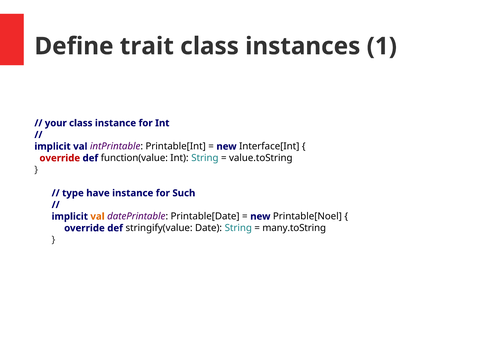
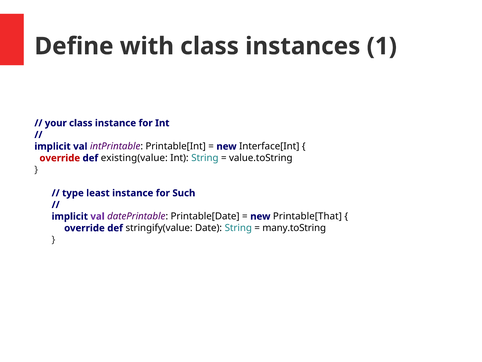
trait: trait -> with
function(value: function(value -> existing(value
have: have -> least
val at (98, 216) colour: orange -> purple
Printable[Noel: Printable[Noel -> Printable[That
